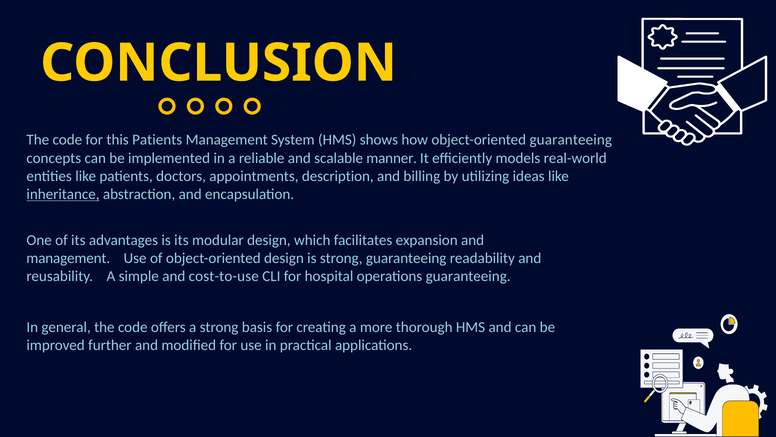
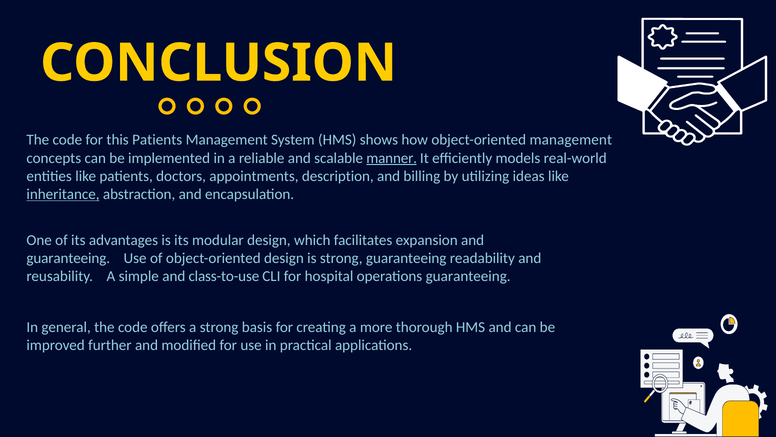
object-oriented guaranteeing: guaranteeing -> management
manner underline: none -> present
management at (68, 258): management -> guaranteeing
cost-to-use: cost-to-use -> class-to-use
